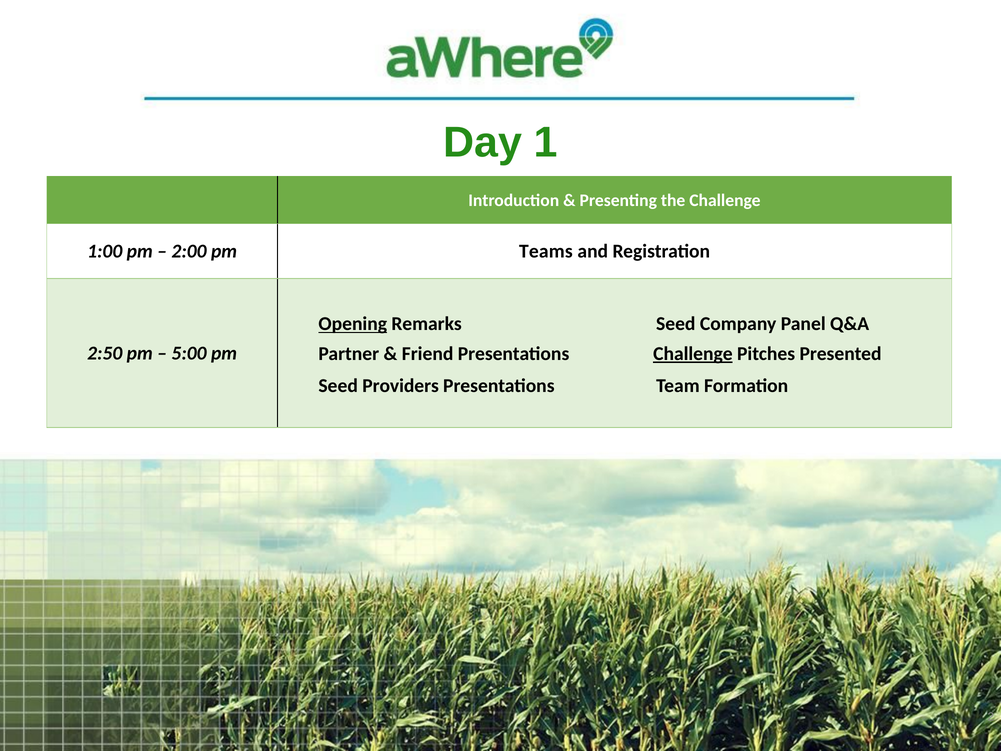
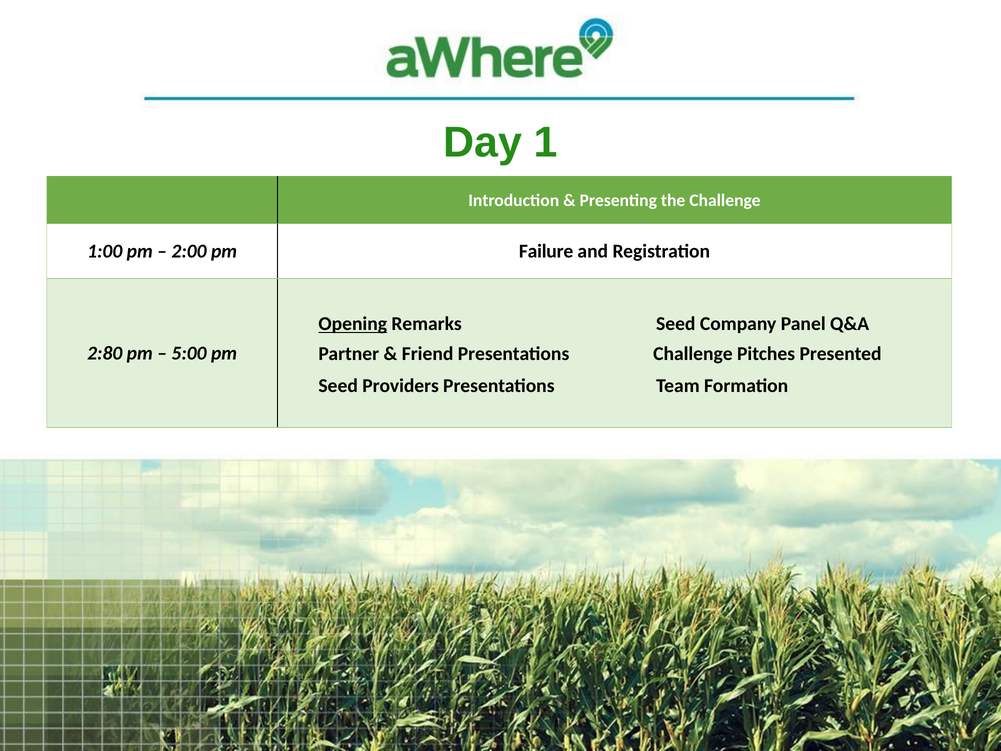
Teams: Teams -> Failure
2:50: 2:50 -> 2:80
Challenge at (693, 354) underline: present -> none
